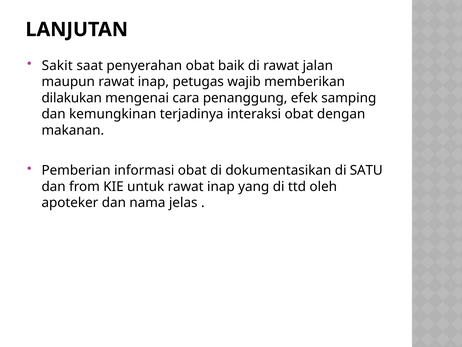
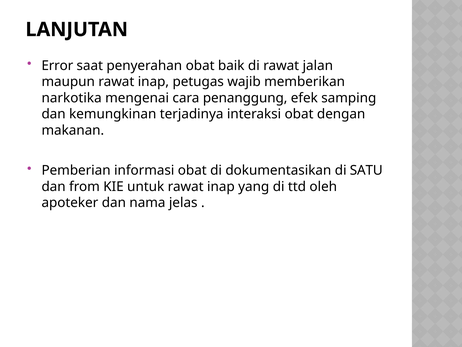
Sakit: Sakit -> Error
dilakukan: dilakukan -> narkotika
